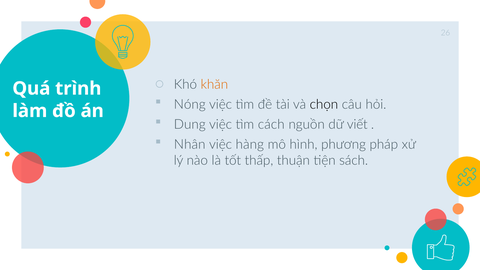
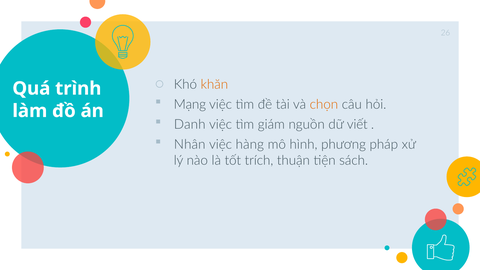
Nóng: Nóng -> Mạng
chọn colour: black -> orange
Dung: Dung -> Danh
cách: cách -> giám
thấp: thấp -> trích
